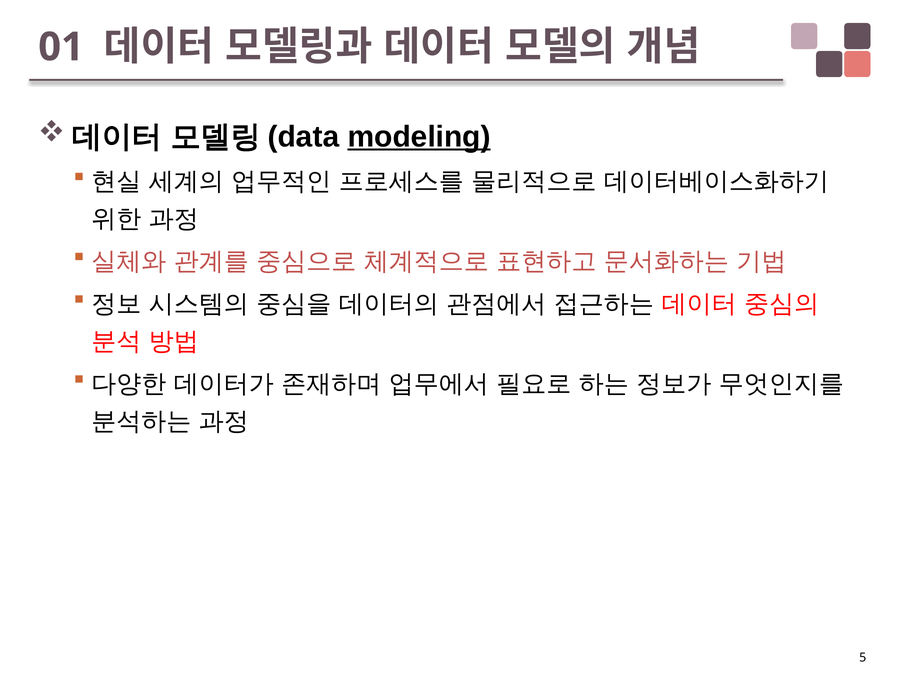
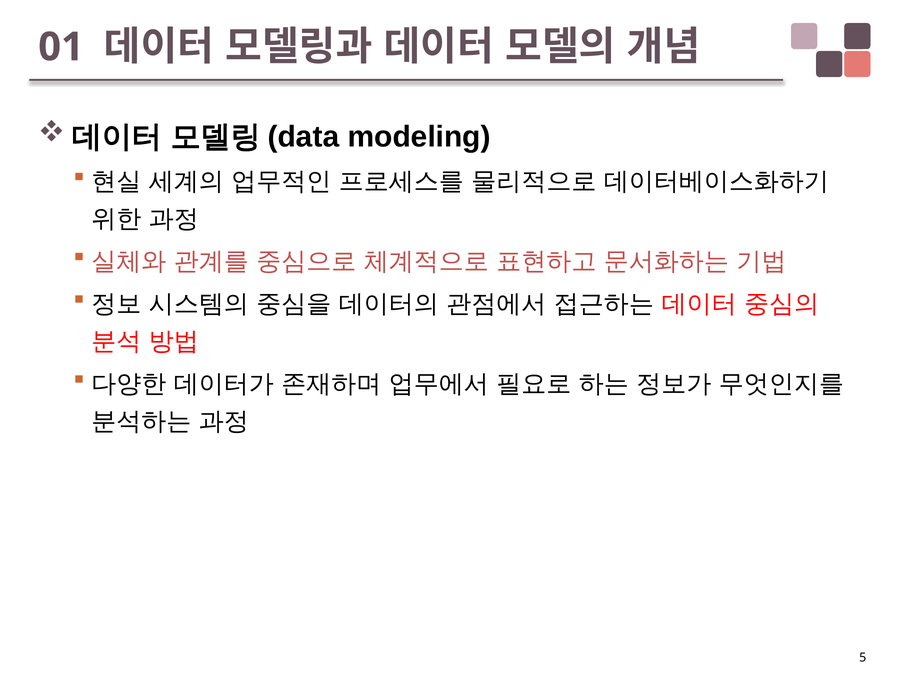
modeling underline: present -> none
